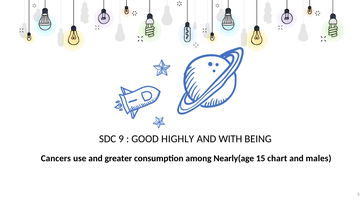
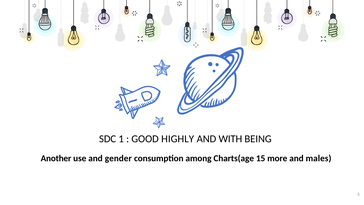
9: 9 -> 1
Cancers: Cancers -> Another
greater: greater -> gender
Nearly(age: Nearly(age -> Charts(age
chart: chart -> more
